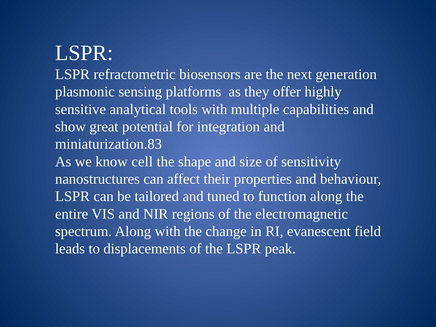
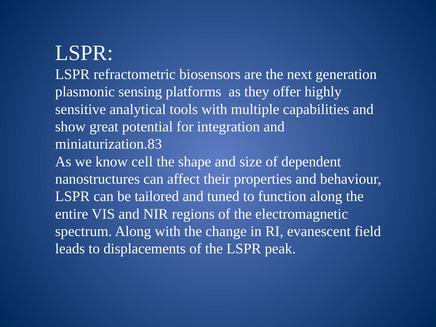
sensitivity: sensitivity -> dependent
